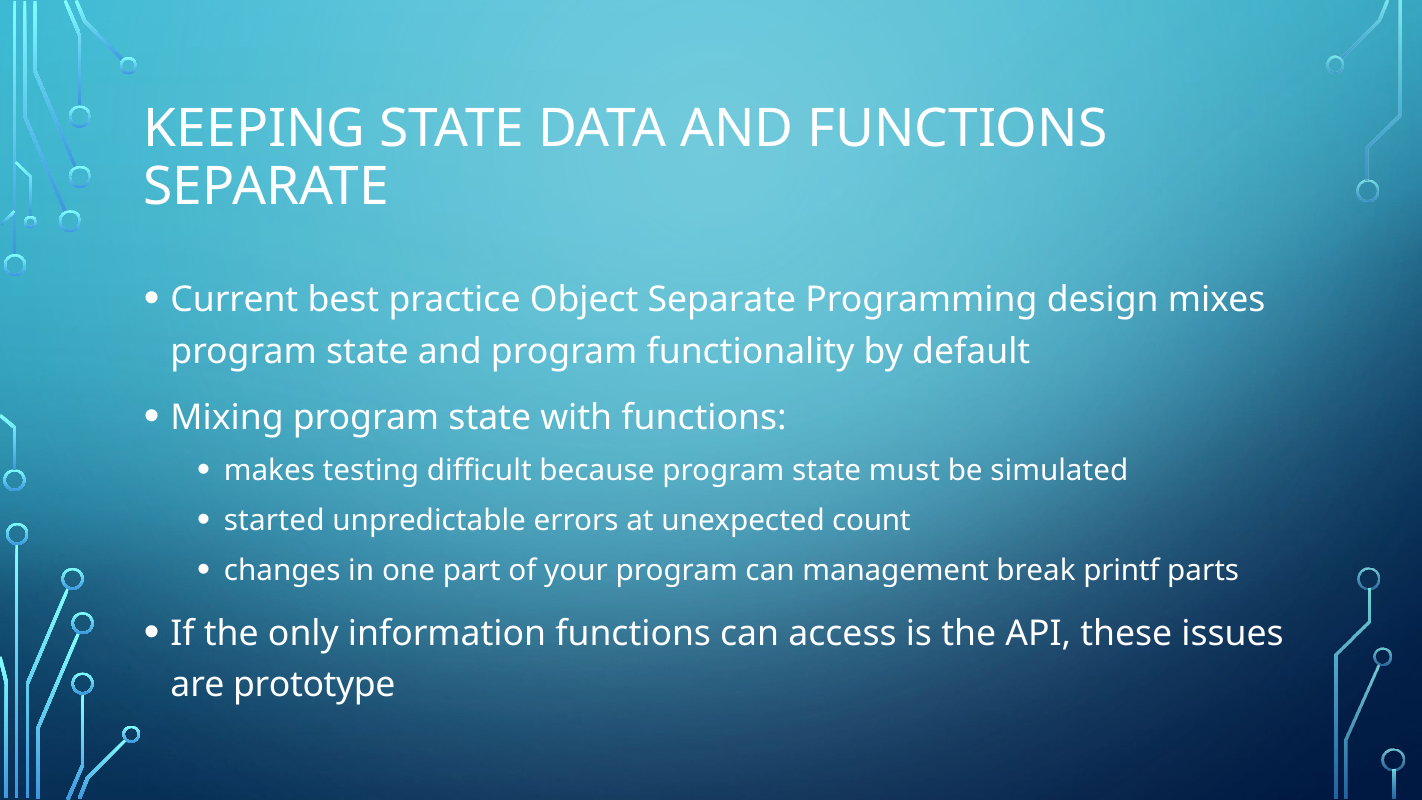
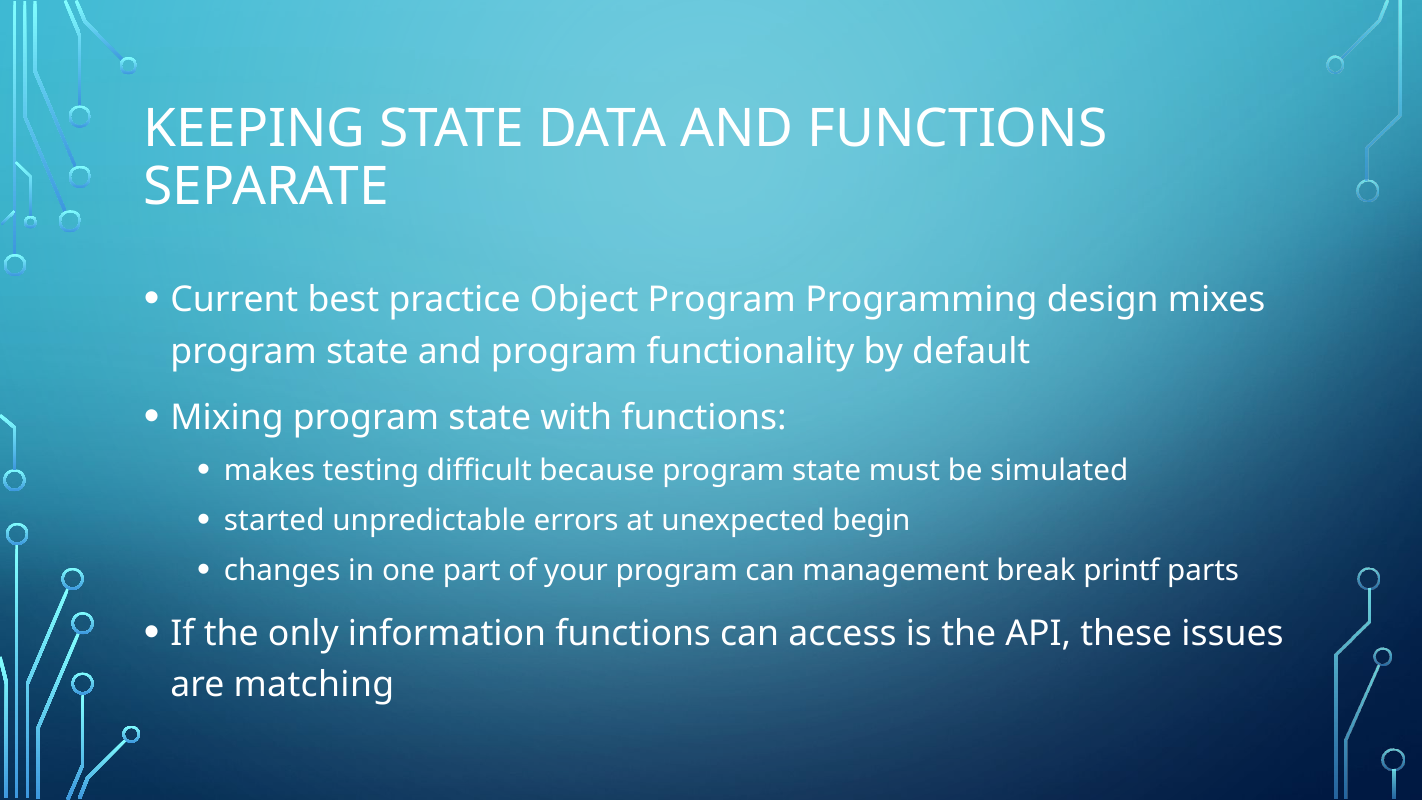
Object Separate: Separate -> Program
count: count -> begin
prototype: prototype -> matching
